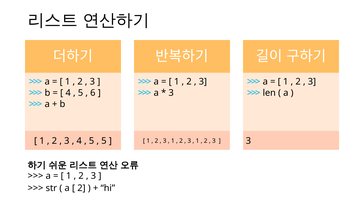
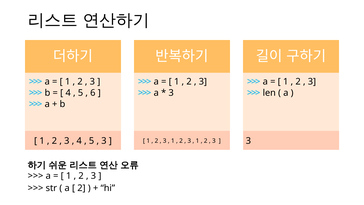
5 at (104, 141): 5 -> 3
